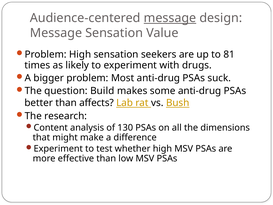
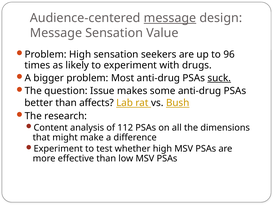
81: 81 -> 96
suck underline: none -> present
Build: Build -> Issue
130: 130 -> 112
